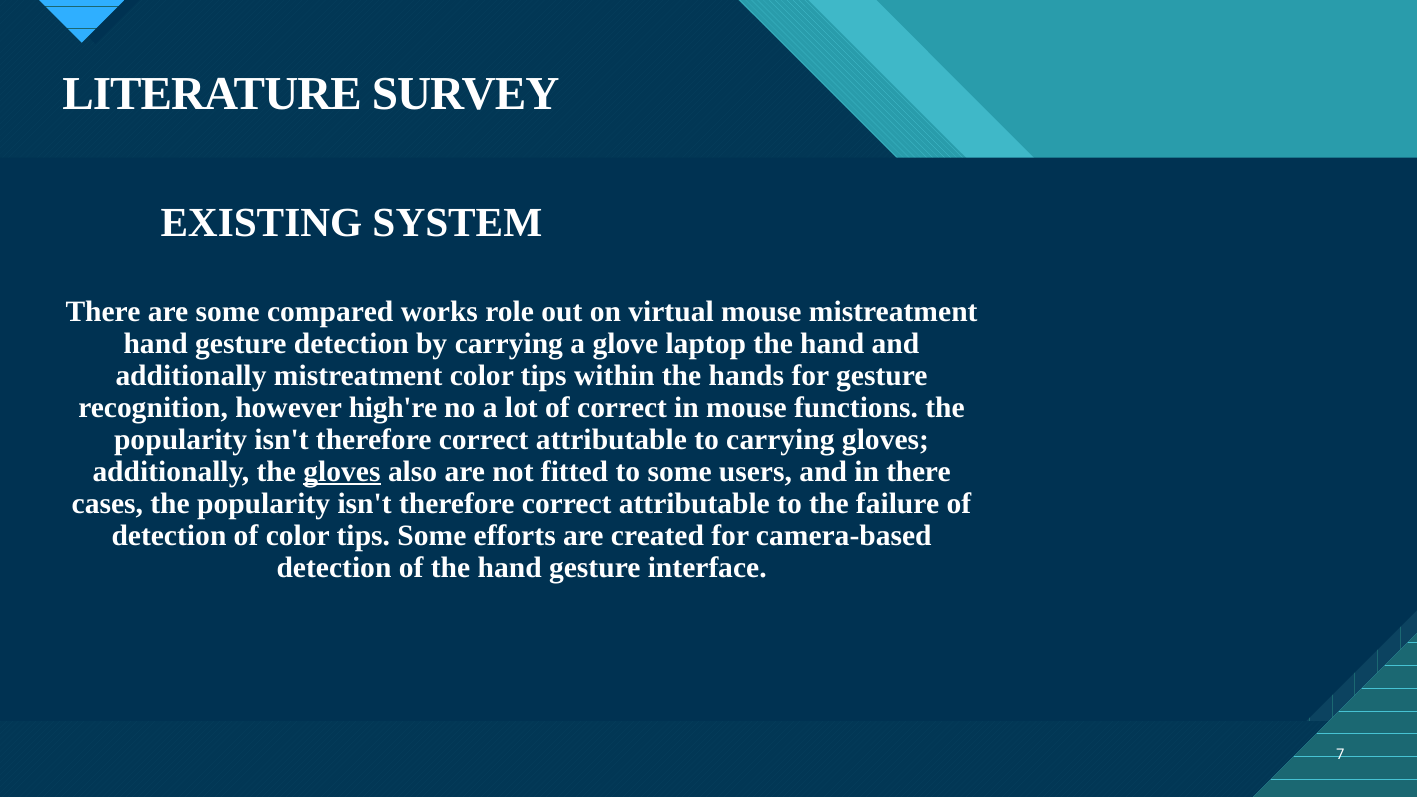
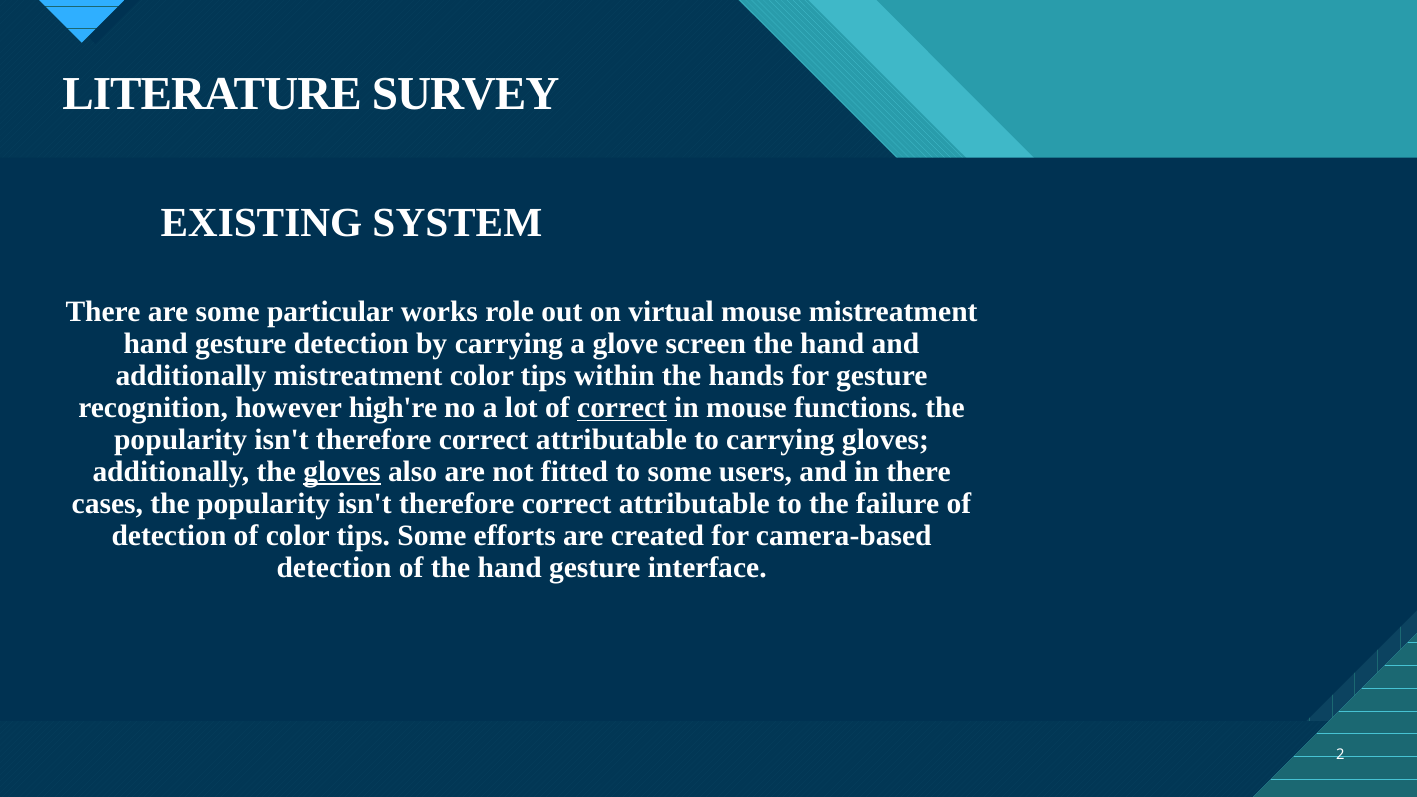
compared: compared -> particular
laptop: laptop -> screen
correct at (622, 408) underline: none -> present
7: 7 -> 2
